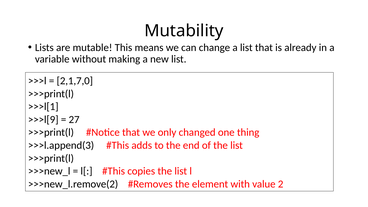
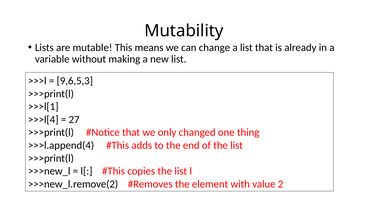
2,1,7,0: 2,1,7,0 -> 9,6,5,3
>>>l[9: >>>l[9 -> >>>l[4
>>>l.append(3: >>>l.append(3 -> >>>l.append(4
